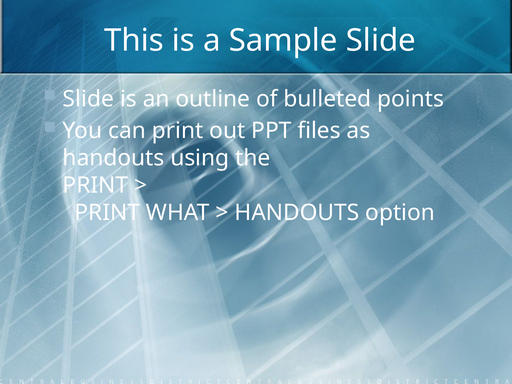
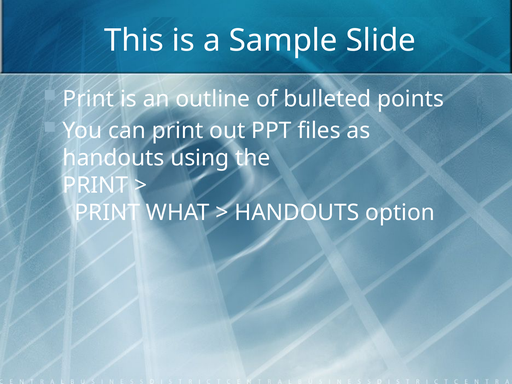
Slide at (88, 99): Slide -> Print
